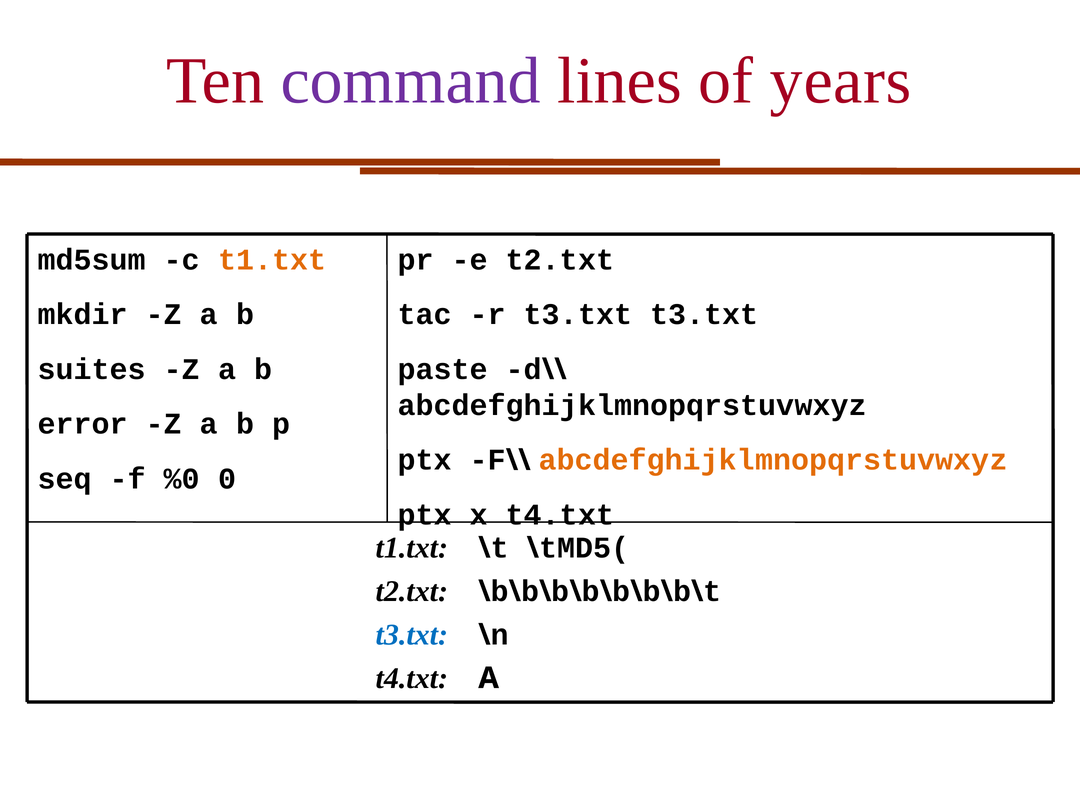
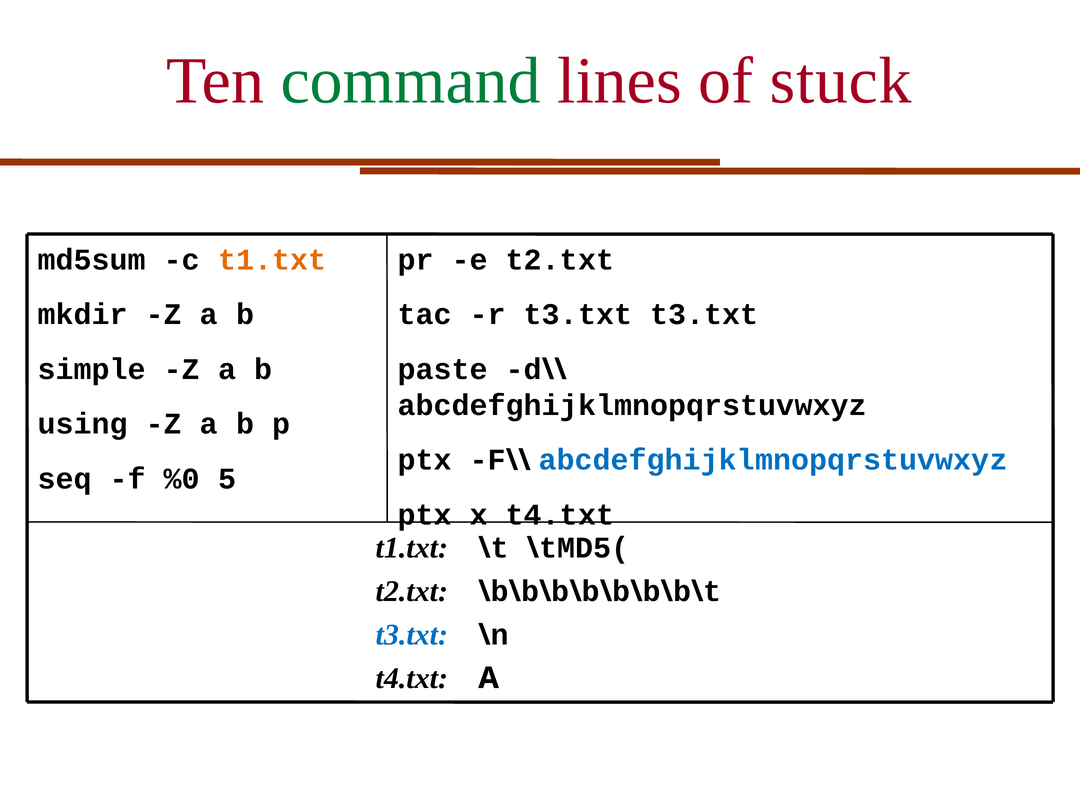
command colour: purple -> green
years: years -> stuck
suites: suites -> simple
error: error -> using
abcdefghijklmnopqrstuvwxyz at (773, 460) colour: orange -> blue
0: 0 -> 5
